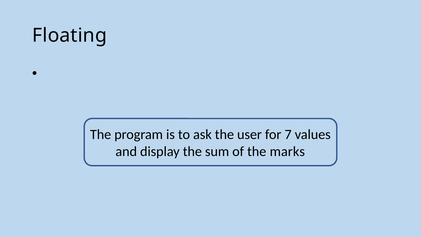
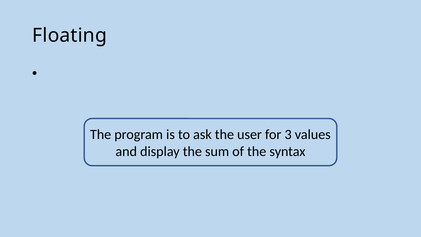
7: 7 -> 3
marks: marks -> syntax
